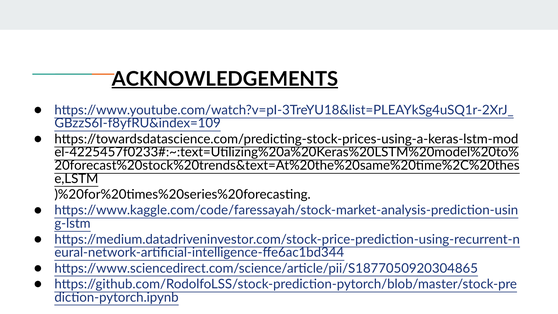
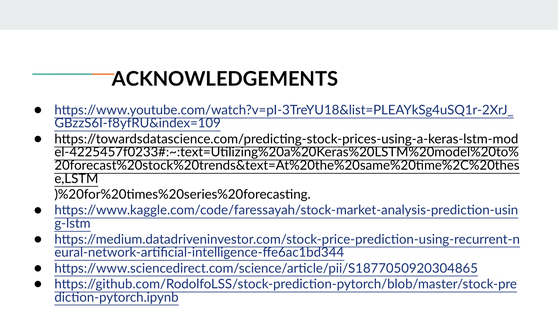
ACKNOWLEDGEMENTS underline: present -> none
